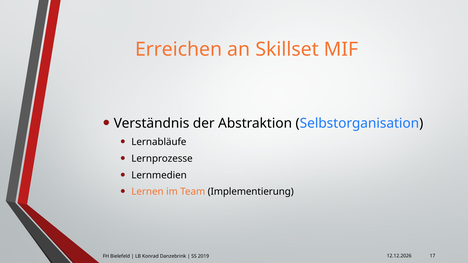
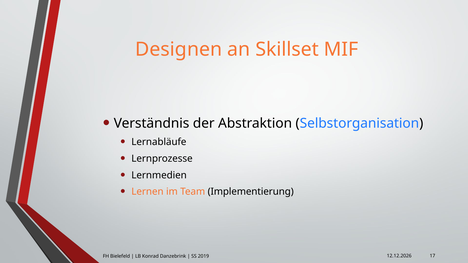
Erreichen: Erreichen -> Designen
